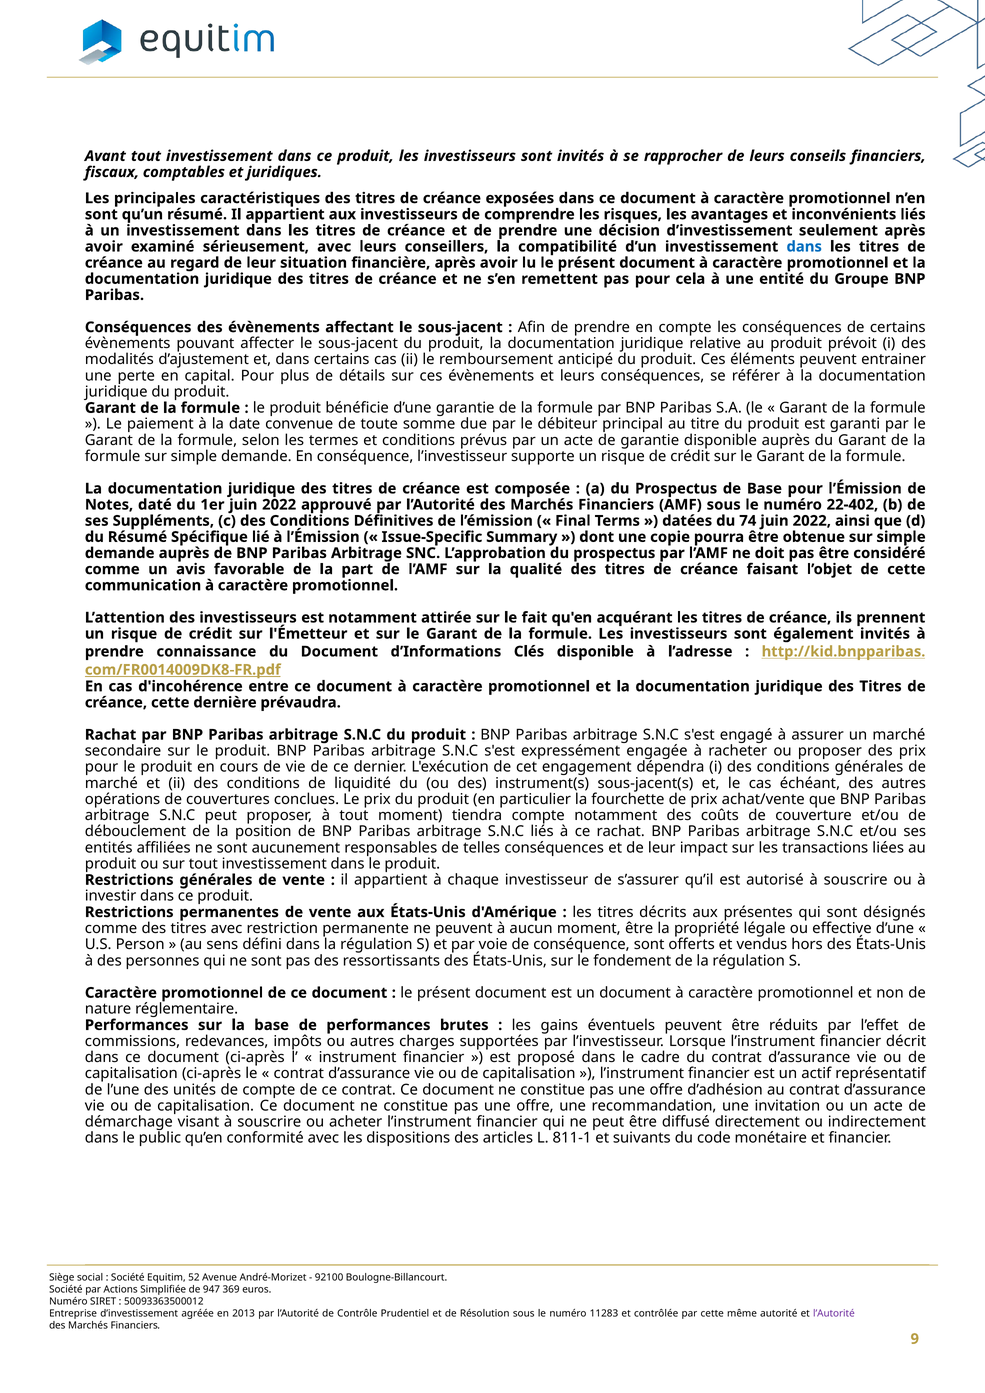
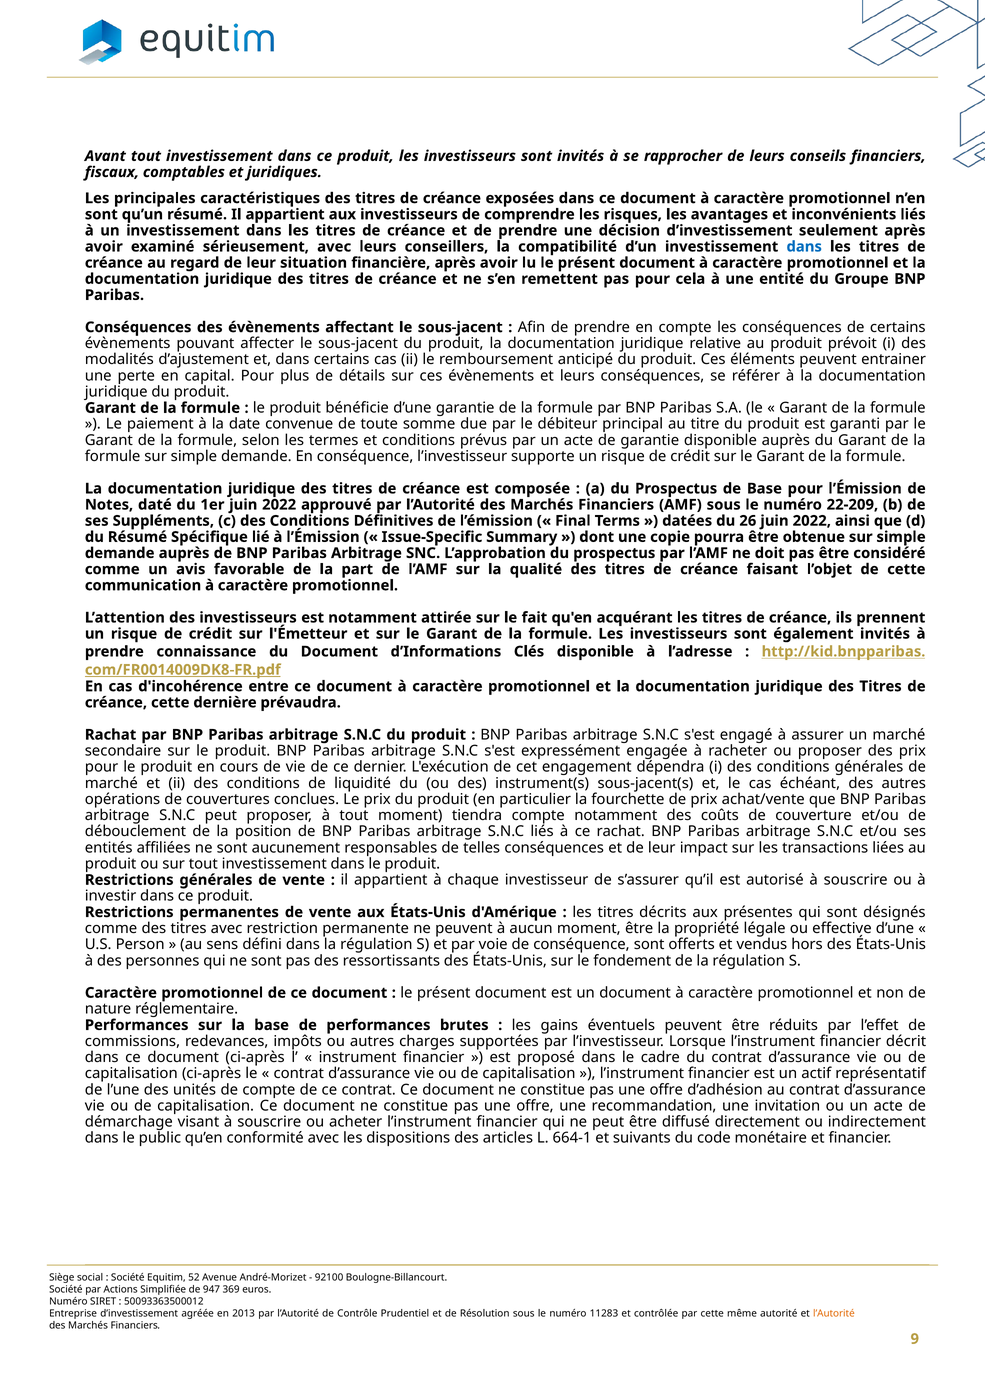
22-402: 22-402 -> 22-209
74: 74 -> 26
811-1: 811-1 -> 664-1
l’Autorité at (834, 1314) colour: purple -> orange
